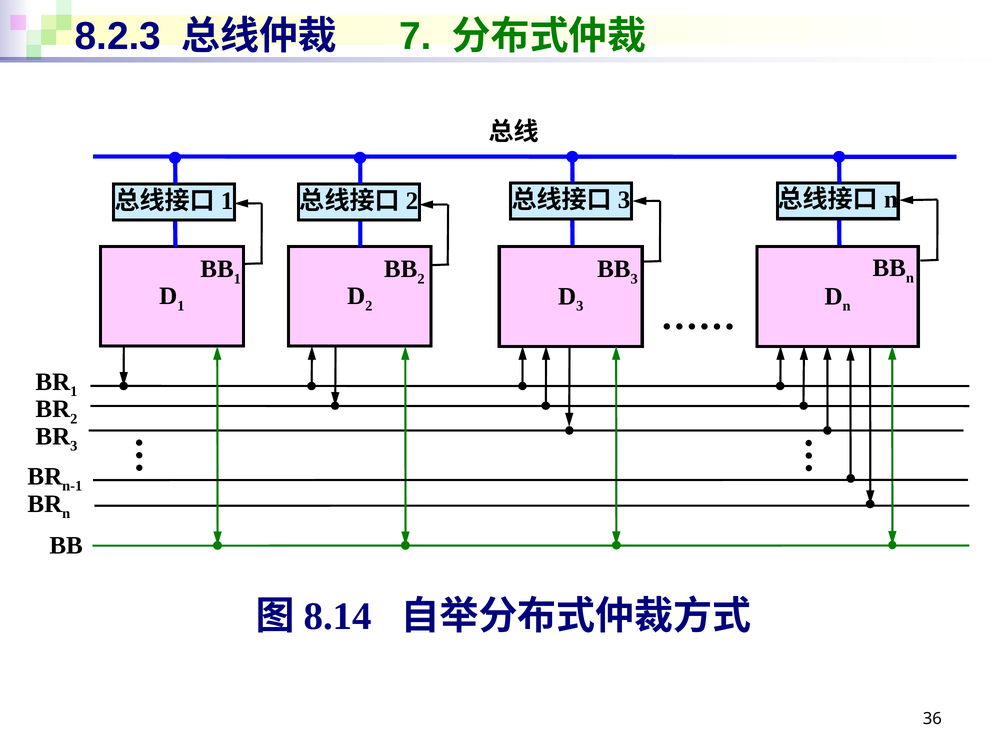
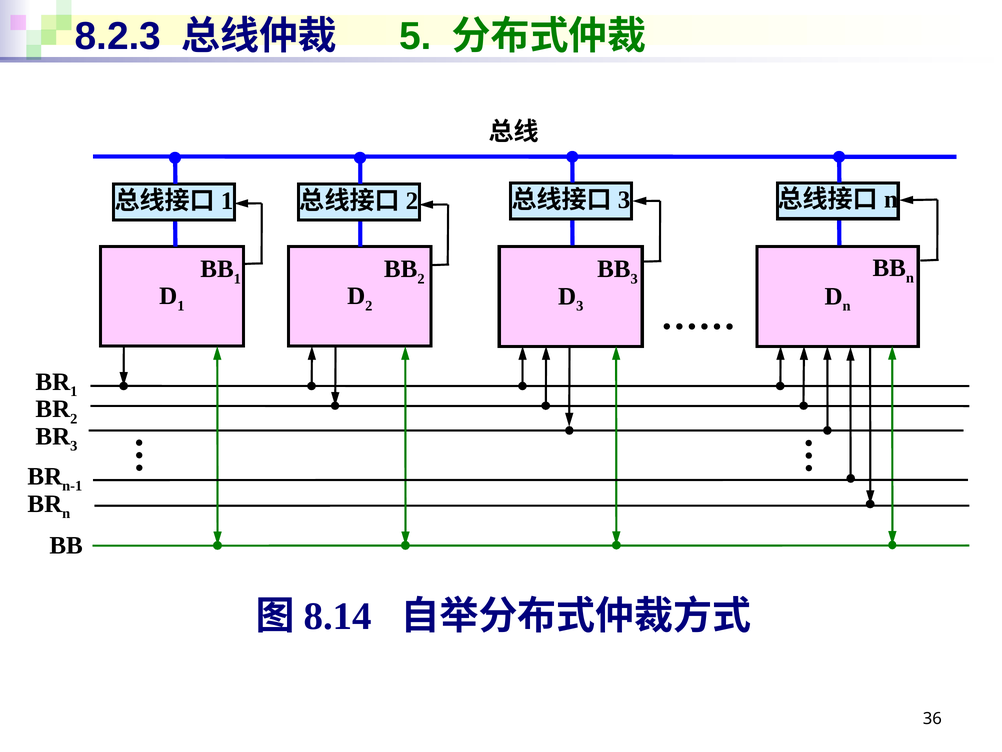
7: 7 -> 5
